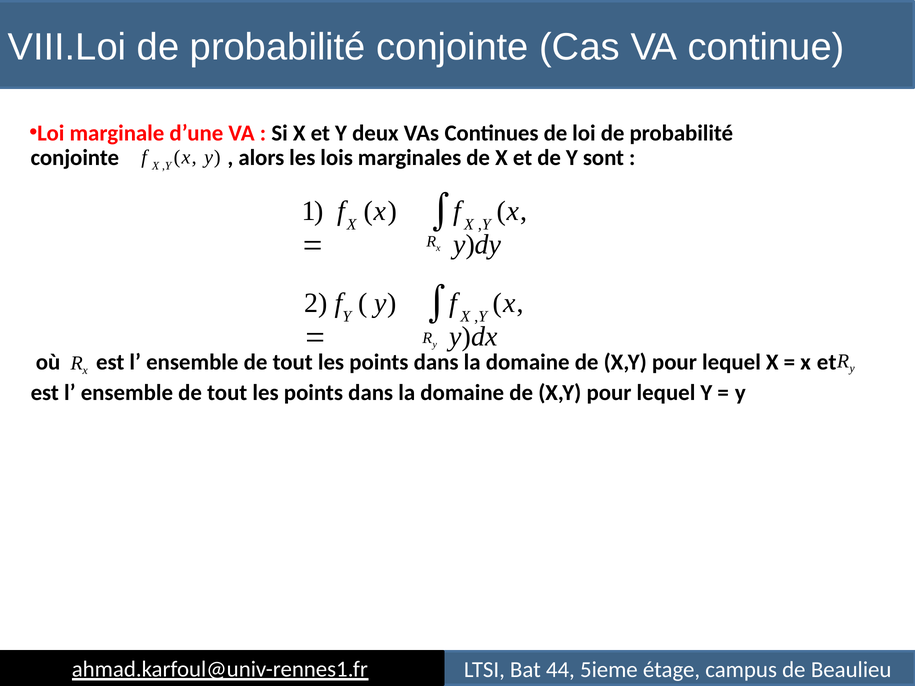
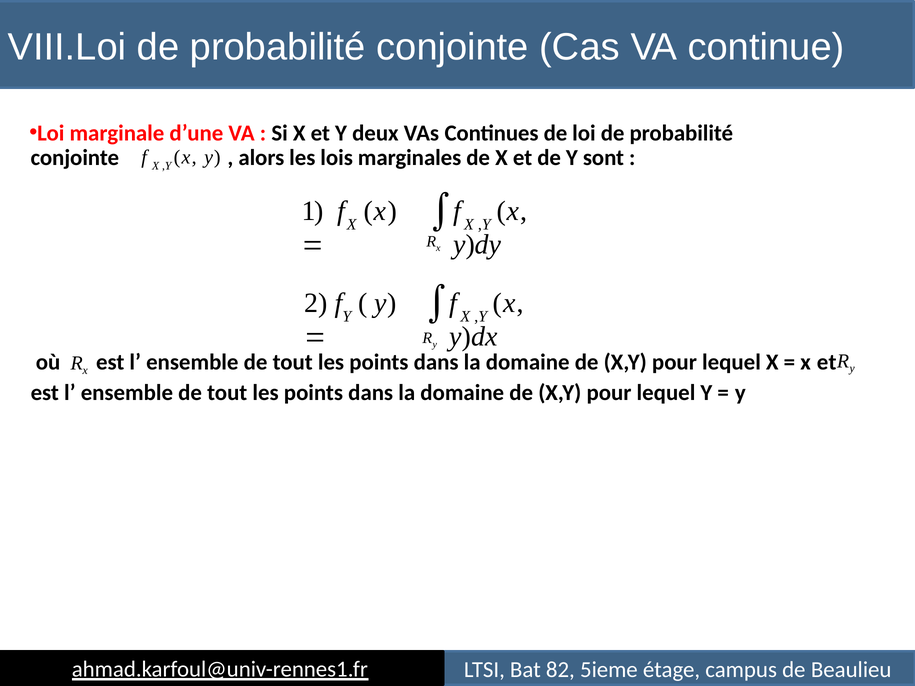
44: 44 -> 82
